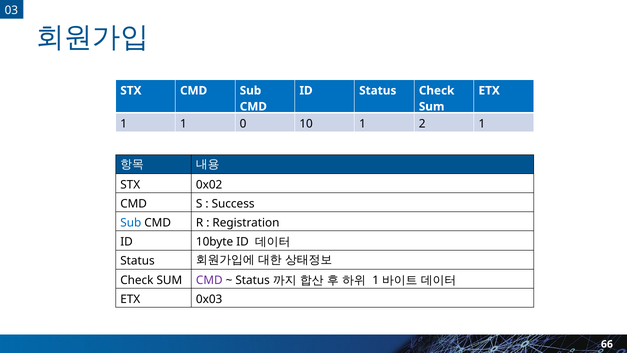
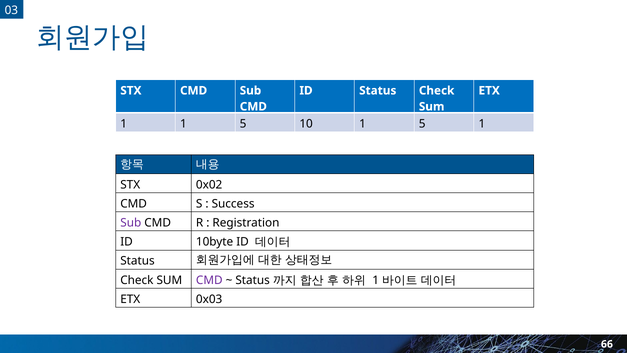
1 1 0: 0 -> 5
10 1 2: 2 -> 5
Sub at (131, 223) colour: blue -> purple
